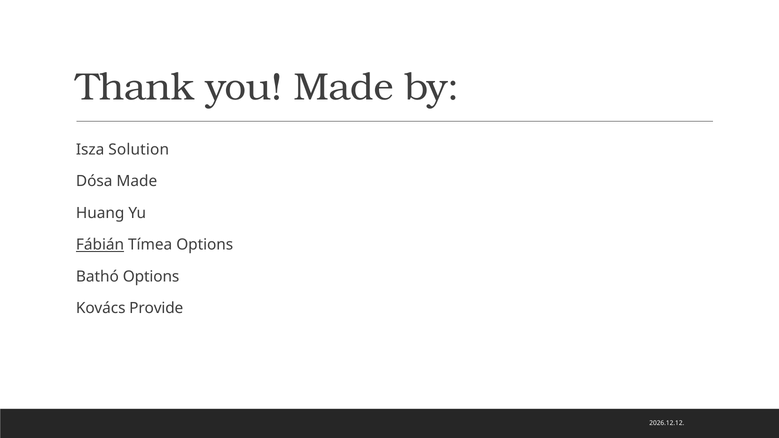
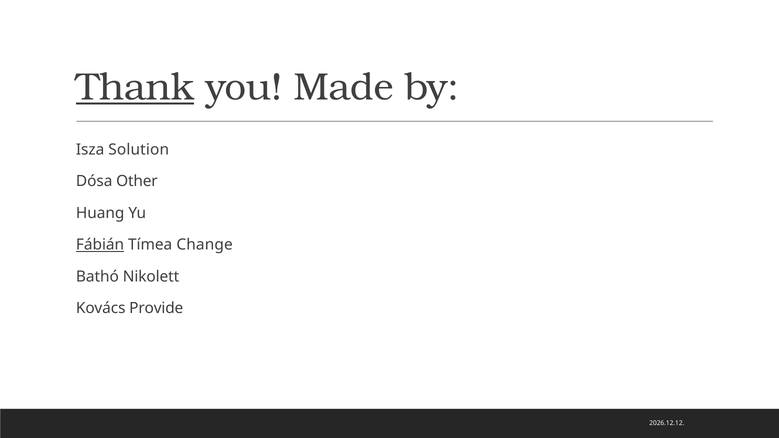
Thank underline: none -> present
Dósa Made: Made -> Other
Tímea Options: Options -> Change
Bathó Options: Options -> Nikolett
